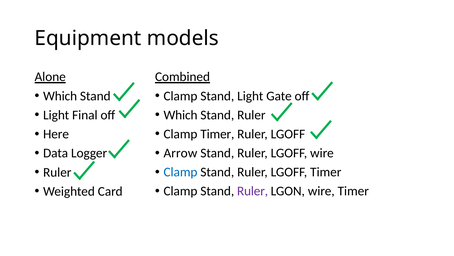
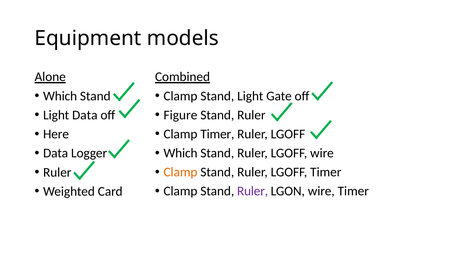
Which at (181, 115): Which -> Figure
Light Final: Final -> Data
Arrow at (180, 153): Arrow -> Which
Clamp at (180, 172) colour: blue -> orange
